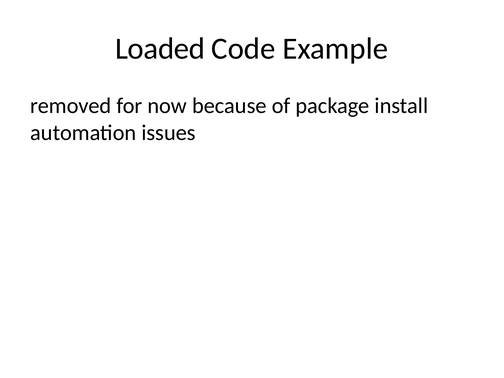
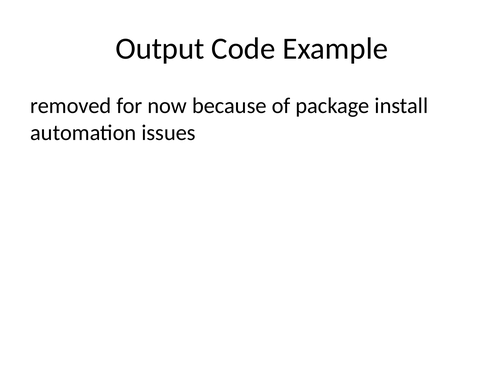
Loaded: Loaded -> Output
